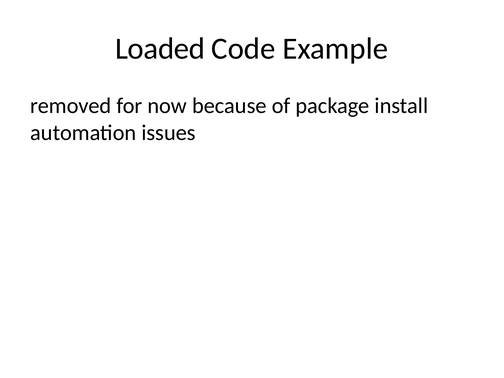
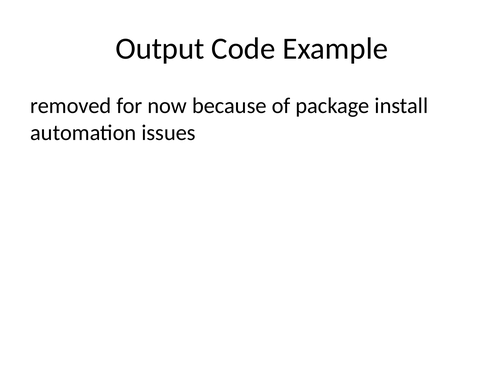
Loaded: Loaded -> Output
